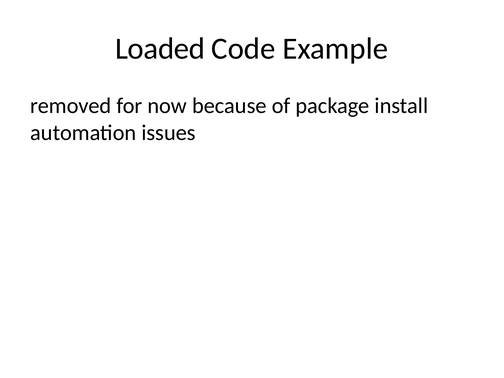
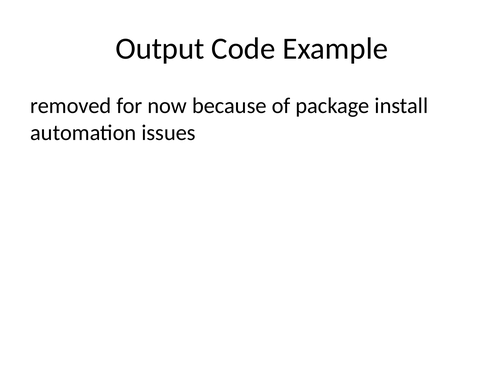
Loaded: Loaded -> Output
